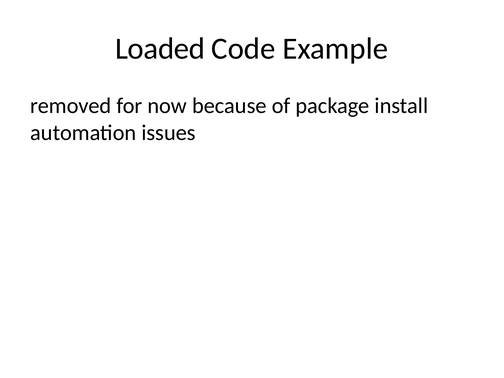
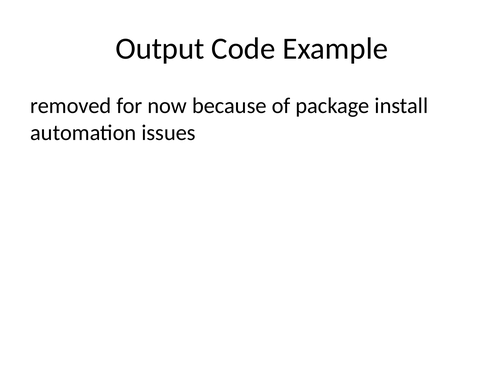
Loaded: Loaded -> Output
